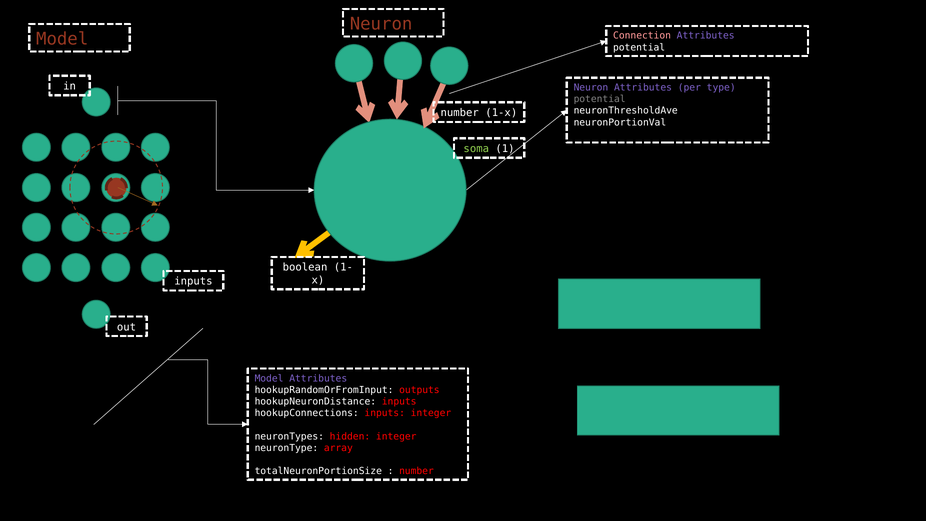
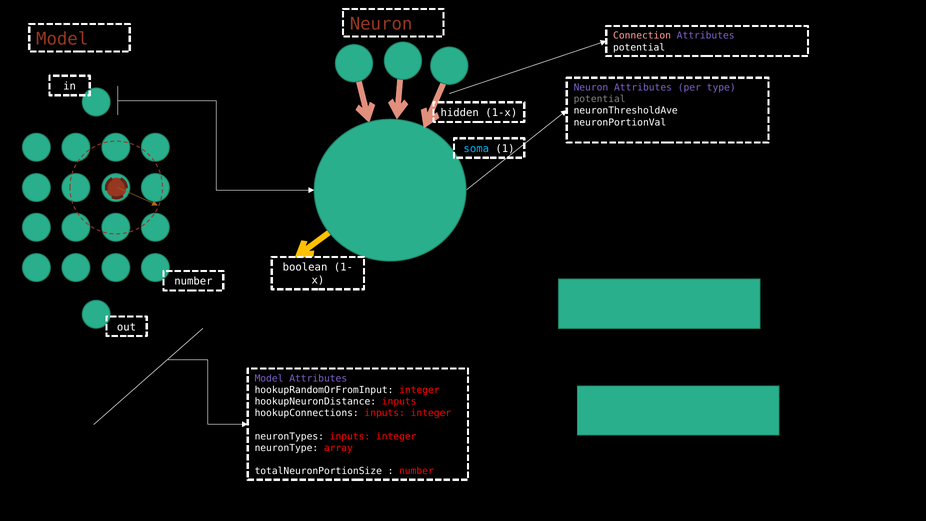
number at (460, 113): number -> hidden
soma colour: light green -> light blue
inputs at (193, 281): inputs -> number
hookupRandomOrFromInput outputs: outputs -> integer
neuronTypes hidden: hidden -> inputs
